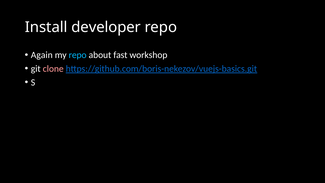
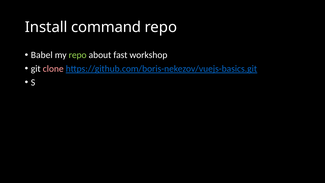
developer: developer -> command
Again: Again -> Babel
repo at (78, 55) colour: light blue -> light green
